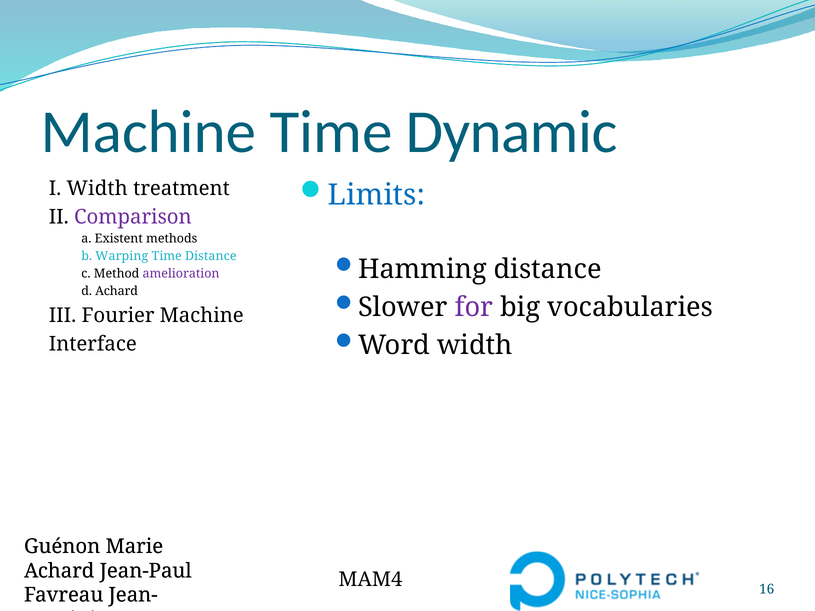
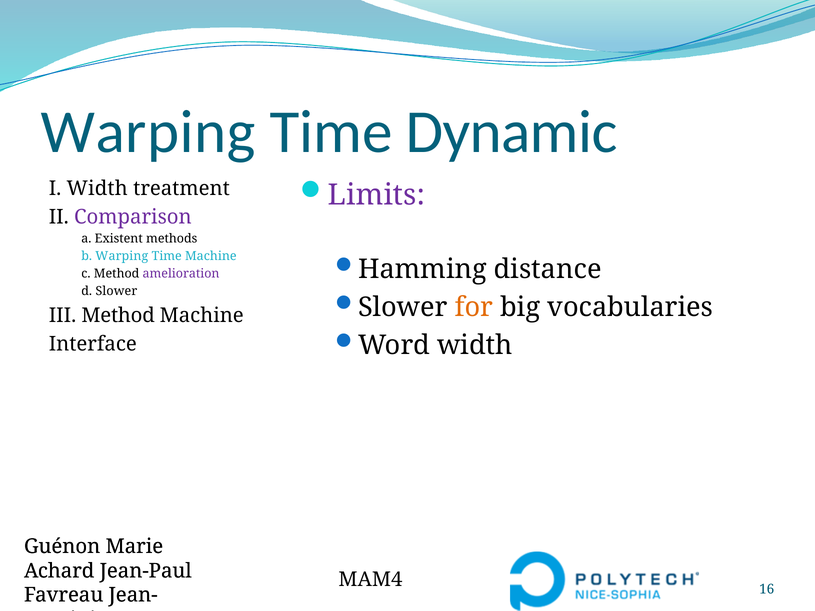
Machine at (148, 132): Machine -> Warping
Limits colour: blue -> purple
Time Distance: Distance -> Machine
d Achard: Achard -> Slower
for colour: purple -> orange
III Fourier: Fourier -> Method
